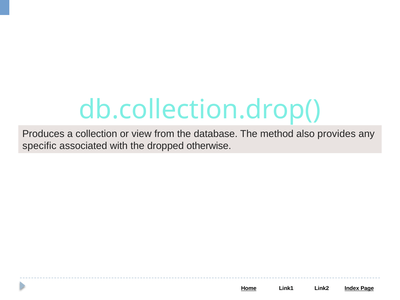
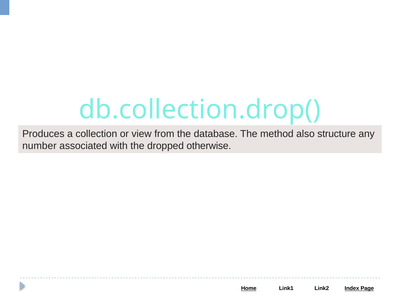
provides: provides -> structure
specific: specific -> number
